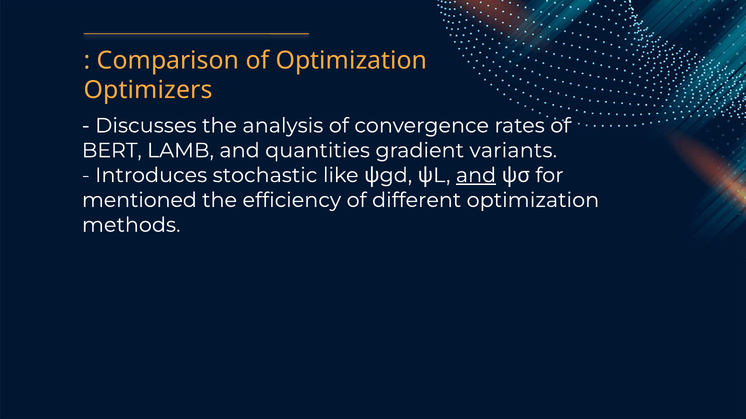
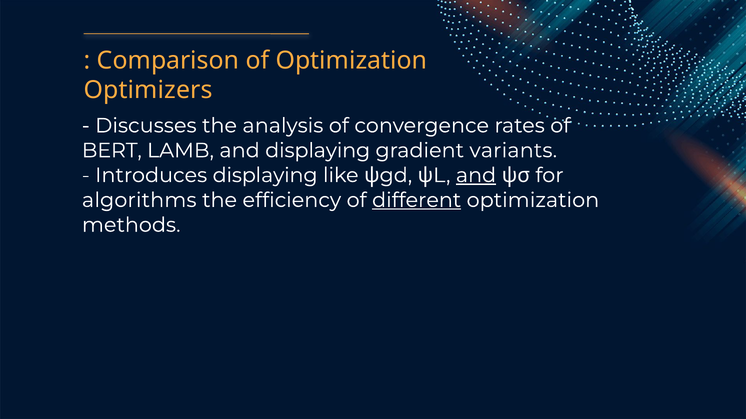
and quantities: quantities -> displaying
Introduces stochastic: stochastic -> displaying
mentioned: mentioned -> algorithms
different underline: none -> present
